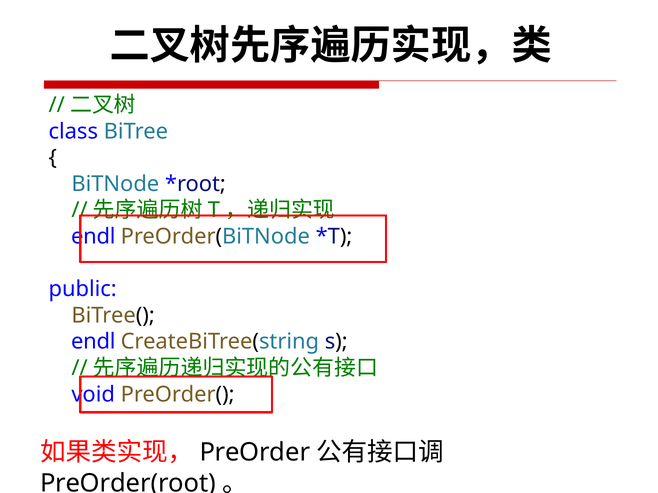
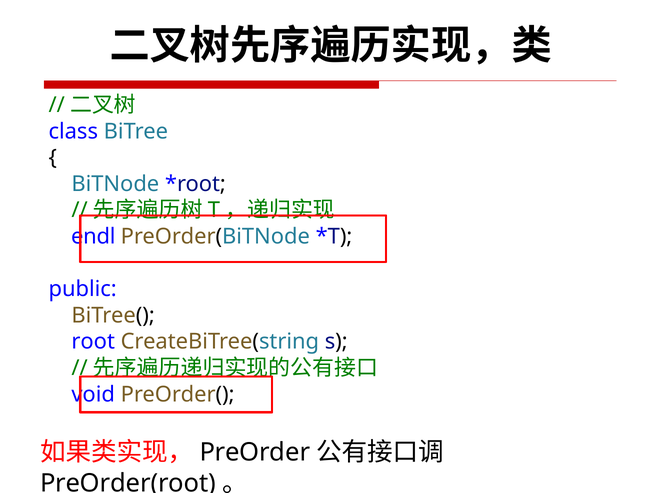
endl at (93, 342): endl -> root
